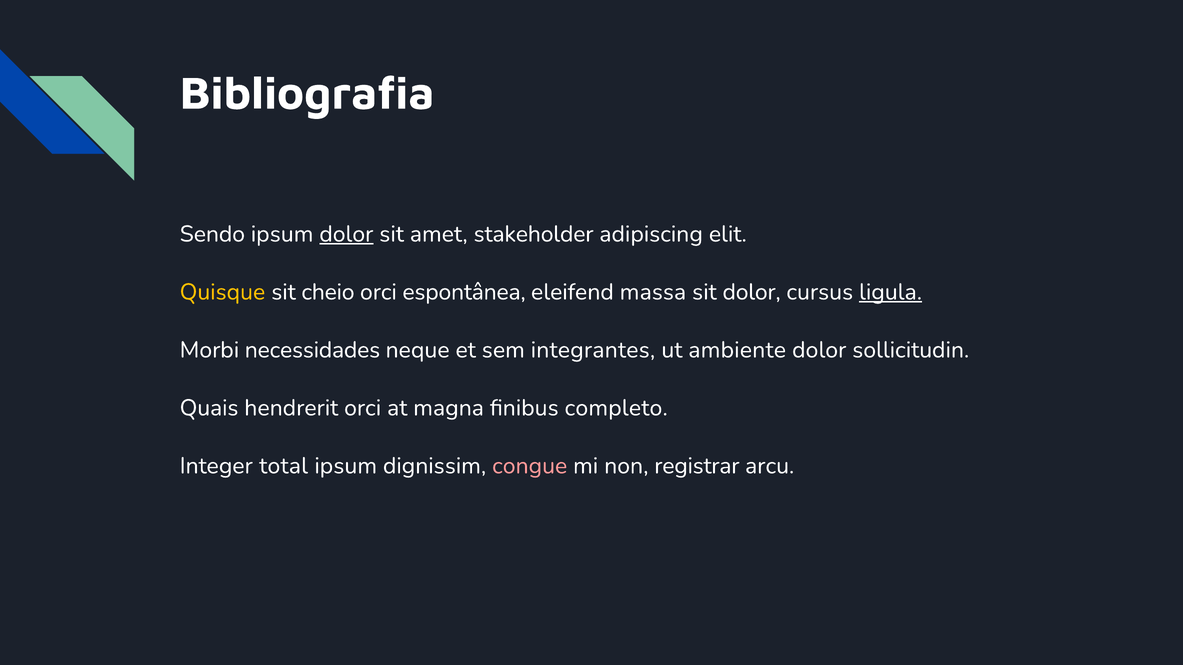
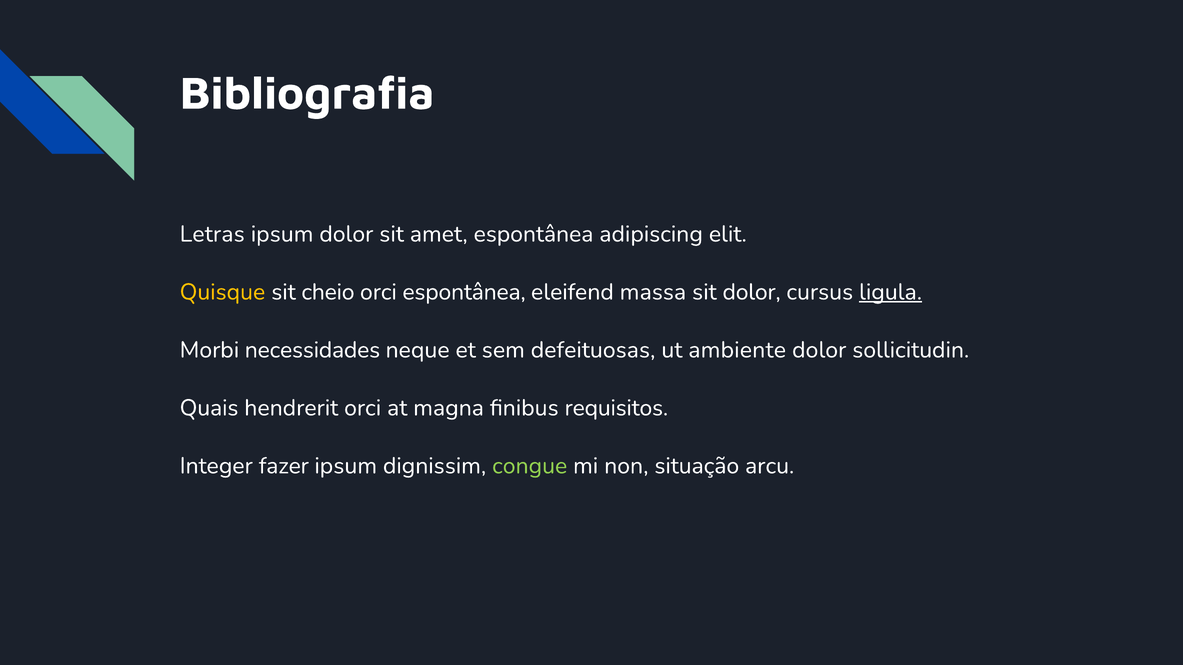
Sendo: Sendo -> Letras
dolor at (346, 234) underline: present -> none
amet stakeholder: stakeholder -> espontânea
integrantes: integrantes -> defeituosas
completo: completo -> requisitos
total: total -> fazer
congue colour: pink -> light green
registrar: registrar -> situação
